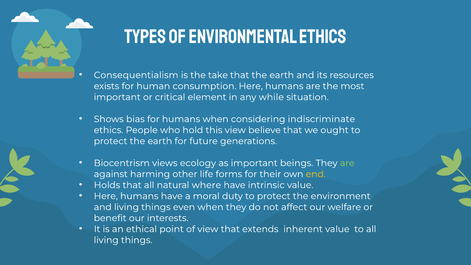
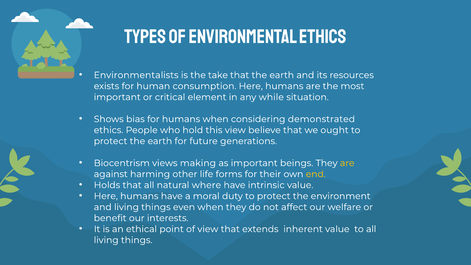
Consequentialism: Consequentialism -> Environmentalists
indiscriminate: indiscriminate -> demonstrated
ecology: ecology -> making
are at (347, 163) colour: light green -> yellow
